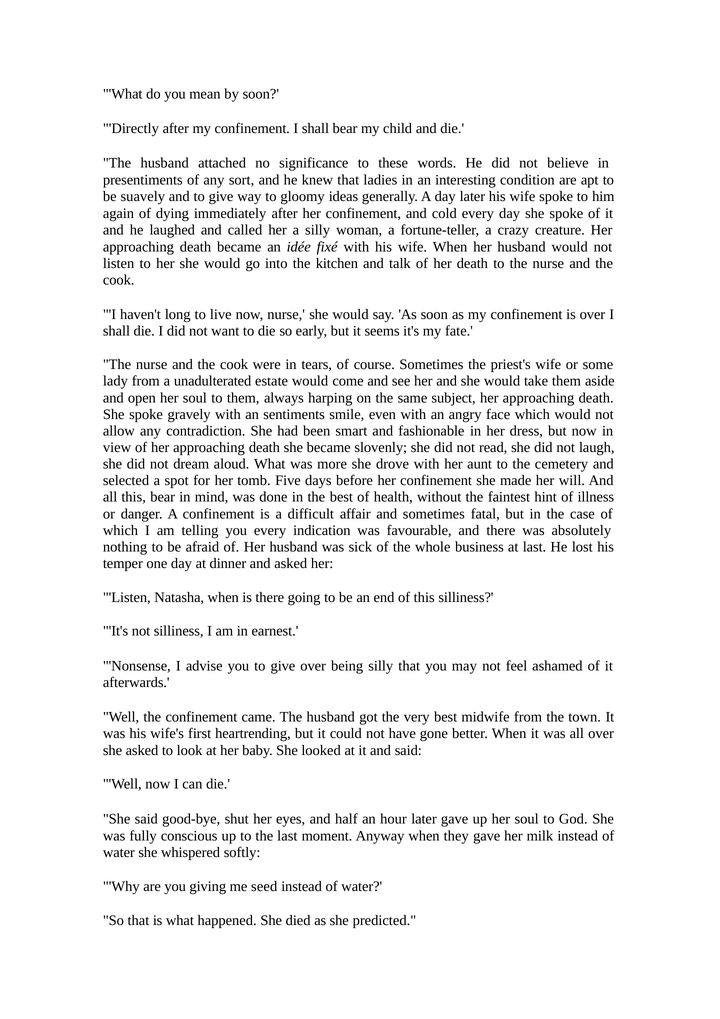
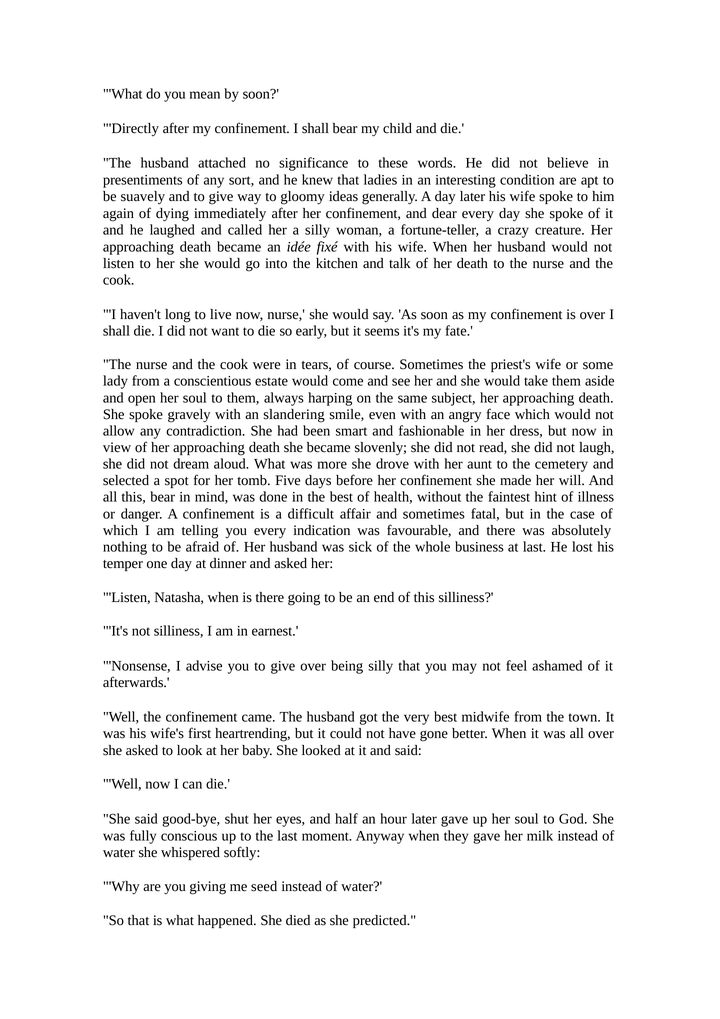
cold: cold -> dear
unadulterated: unadulterated -> conscientious
sentiments: sentiments -> slandering
